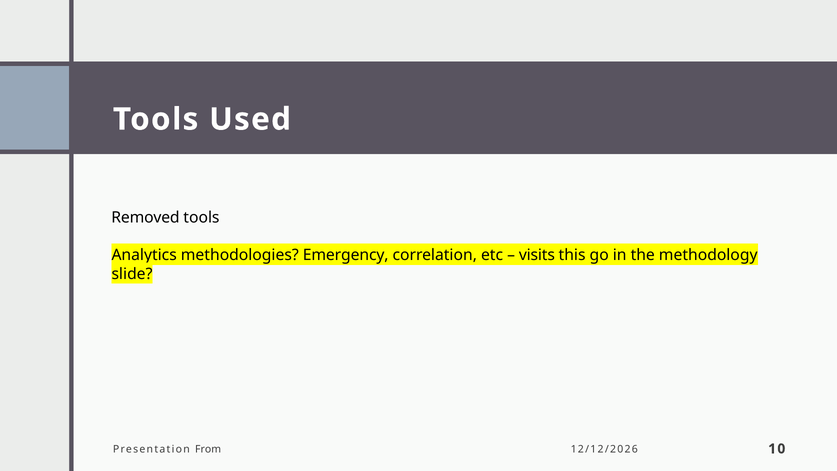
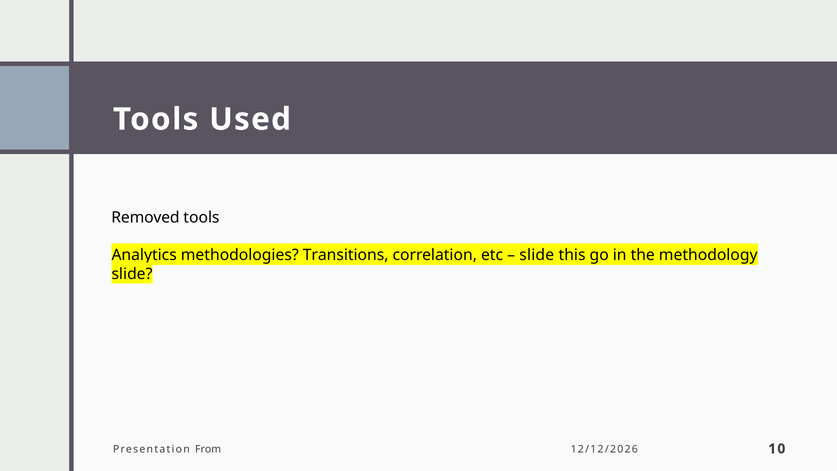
Emergency: Emergency -> Transitions
visits at (537, 255): visits -> slide
